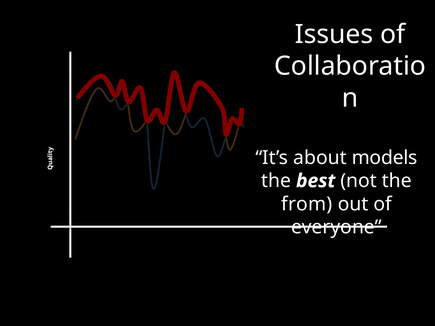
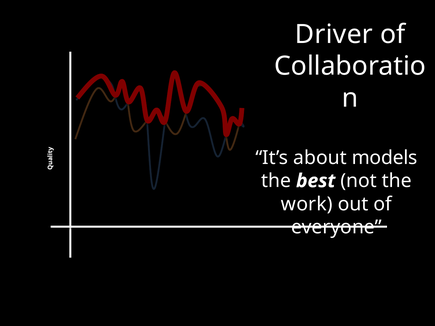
Issues: Issues -> Driver
from: from -> work
